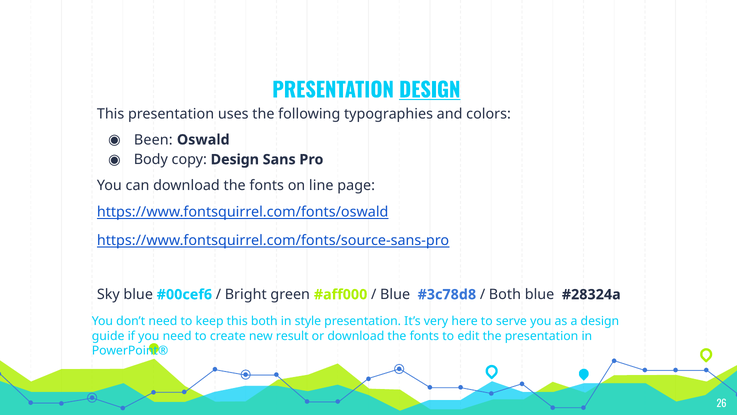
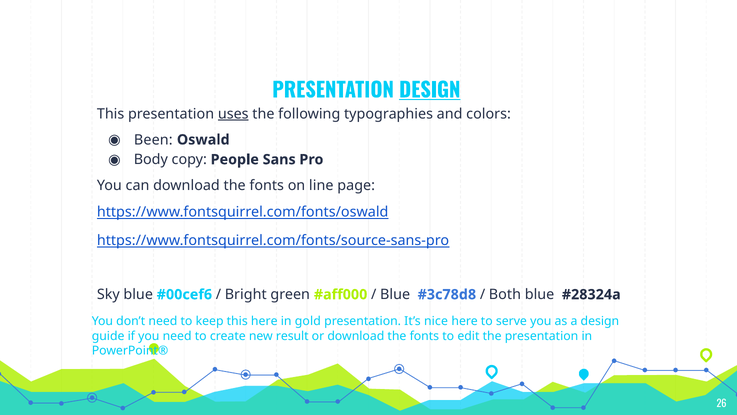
uses underline: none -> present
copy Design: Design -> People
this both: both -> here
style: style -> gold
very: very -> nice
